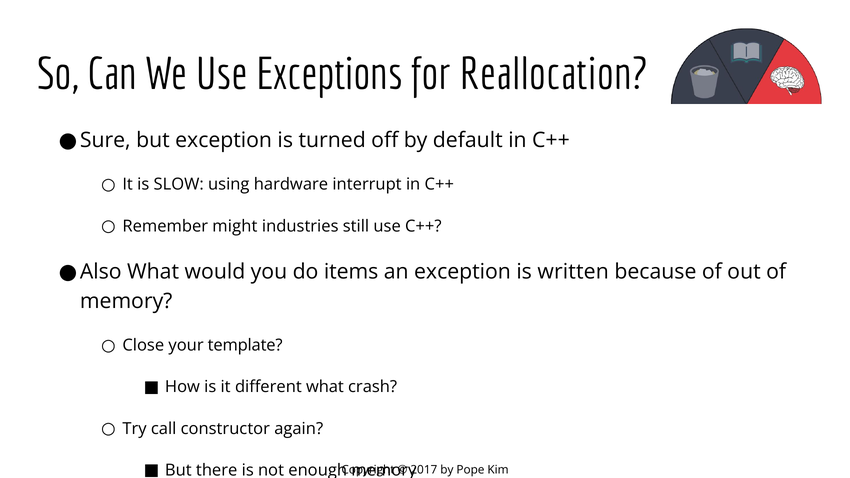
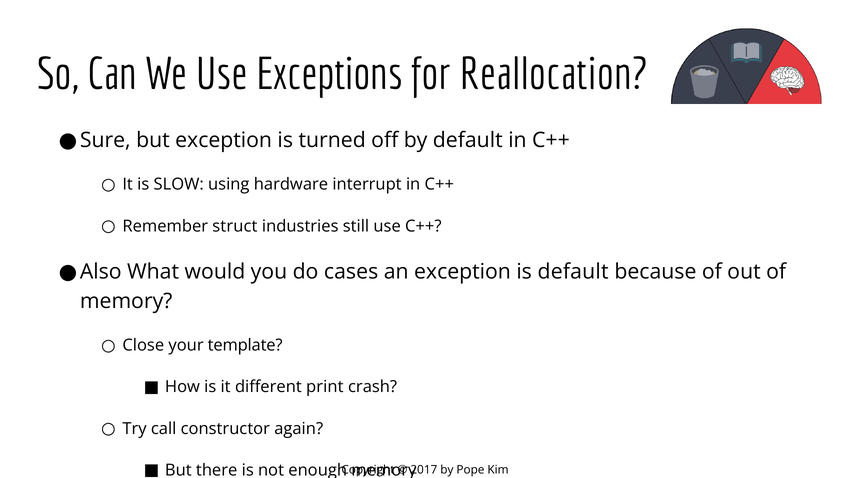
might: might -> struct
items: items -> cases
is written: written -> default
different what: what -> print
